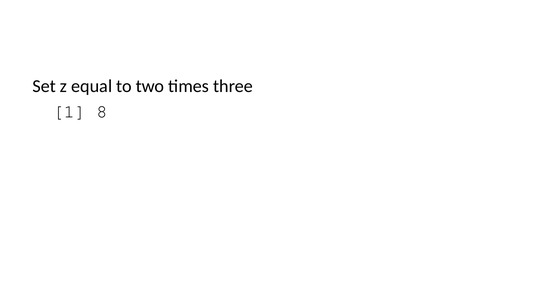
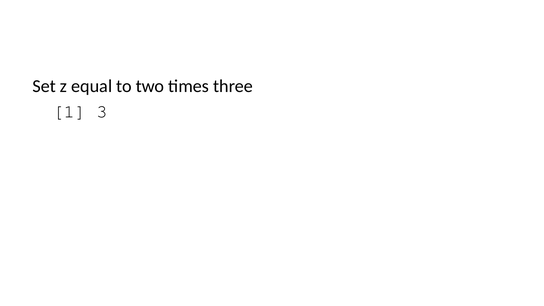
8: 8 -> 3
